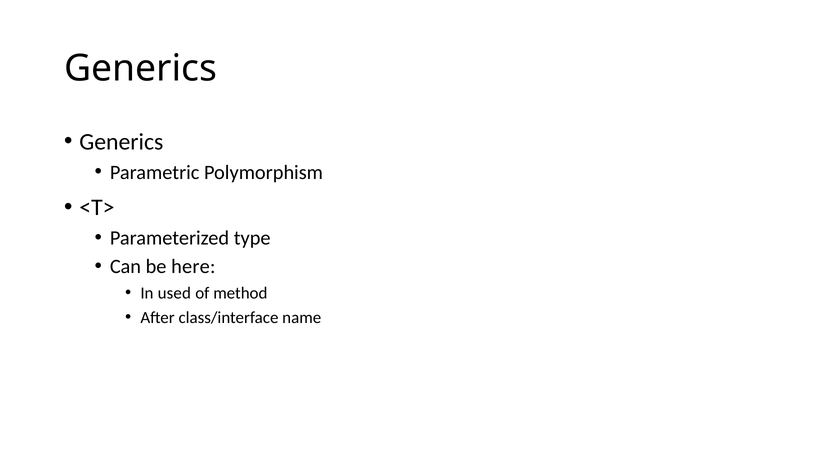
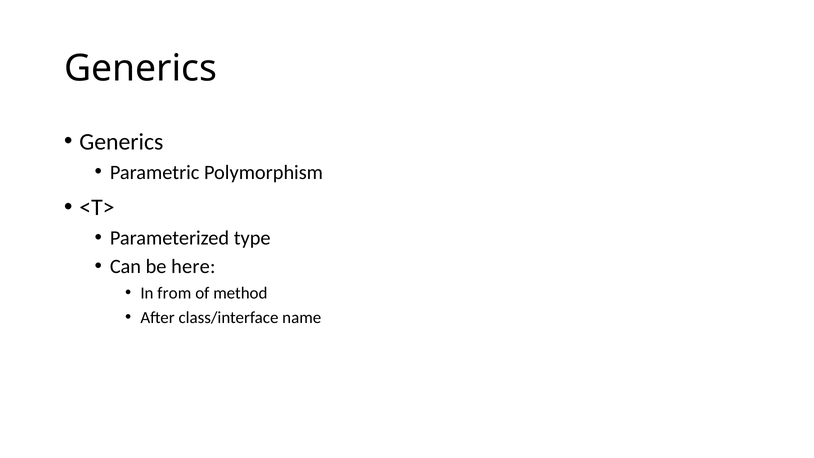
used: used -> from
